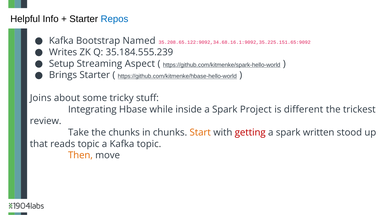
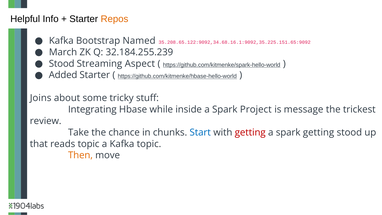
Repos colour: blue -> orange
Writes: Writes -> March
35.184.555.239: 35.184.555.239 -> 32.184.255.239
Setup at (62, 64): Setup -> Stood
Brings: Brings -> Added
different: different -> message
the chunks: chunks -> chance
Start colour: orange -> blue
spark written: written -> getting
